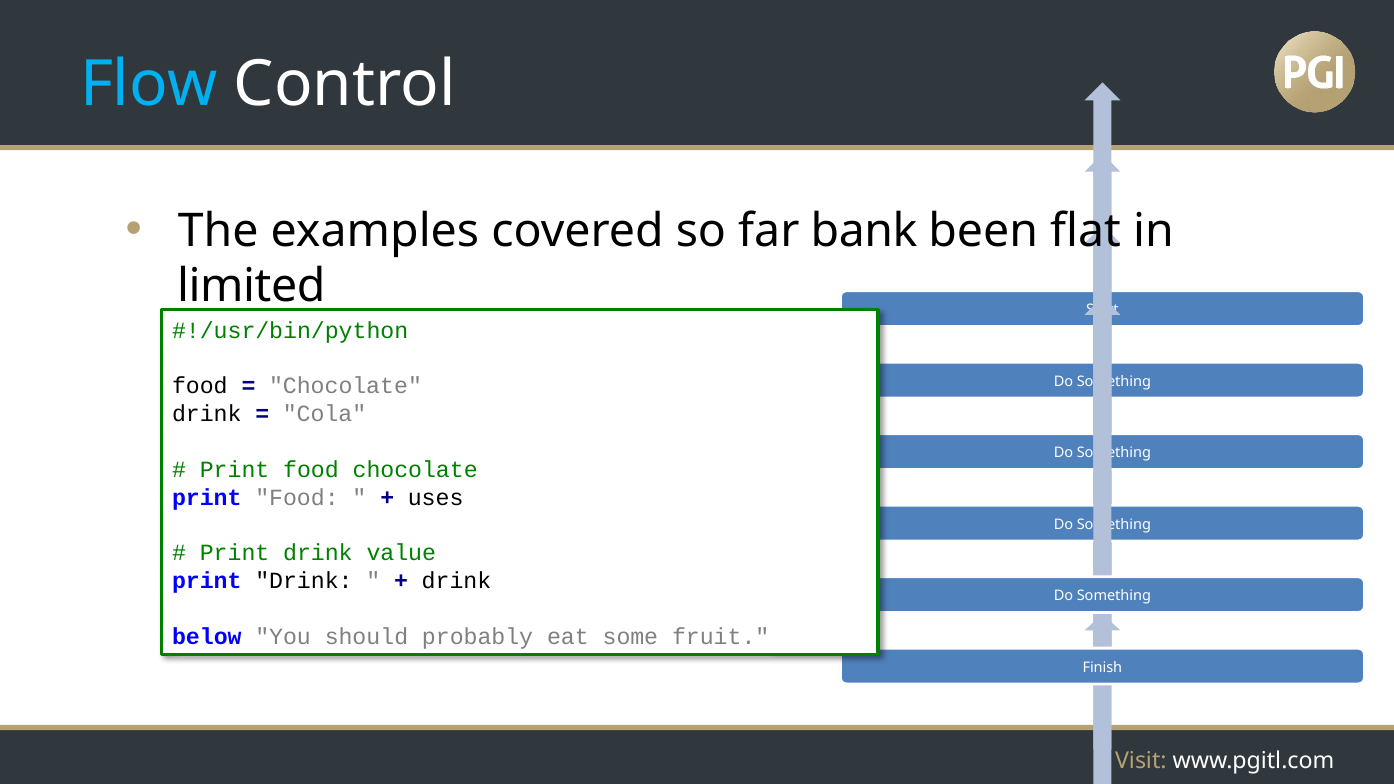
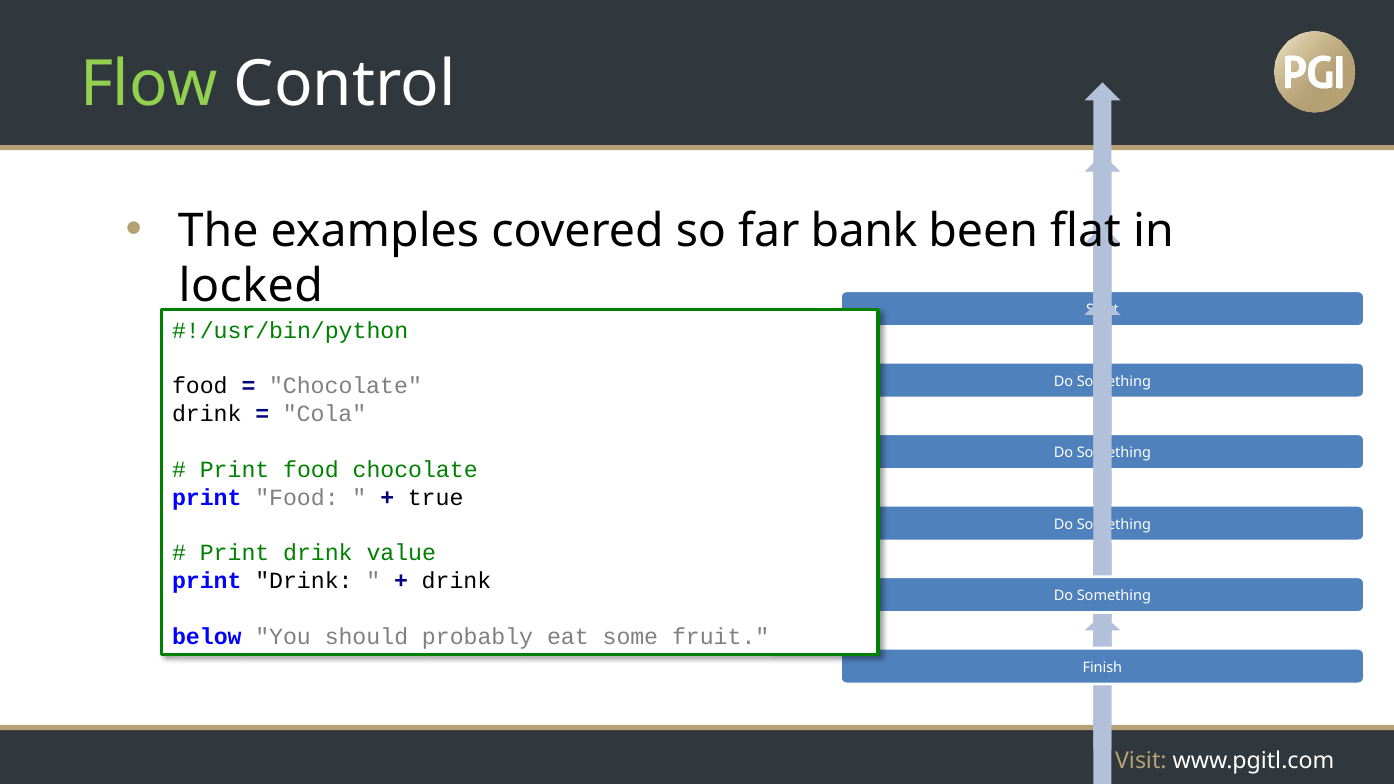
Flow colour: light blue -> light green
limited: limited -> locked
uses: uses -> true
